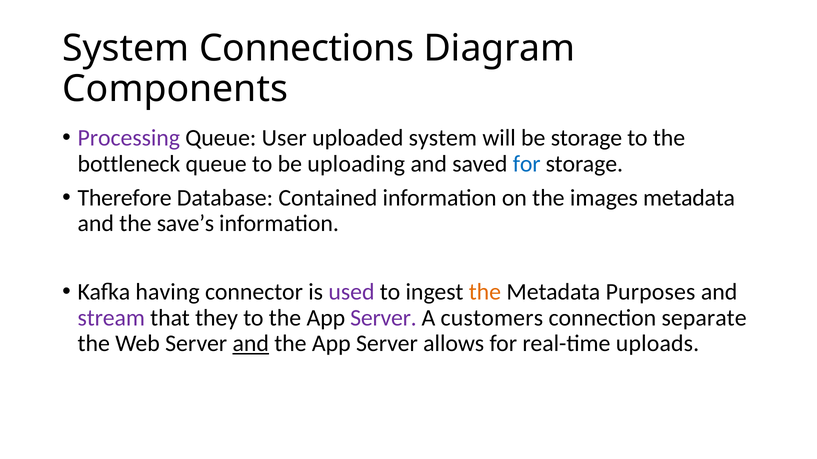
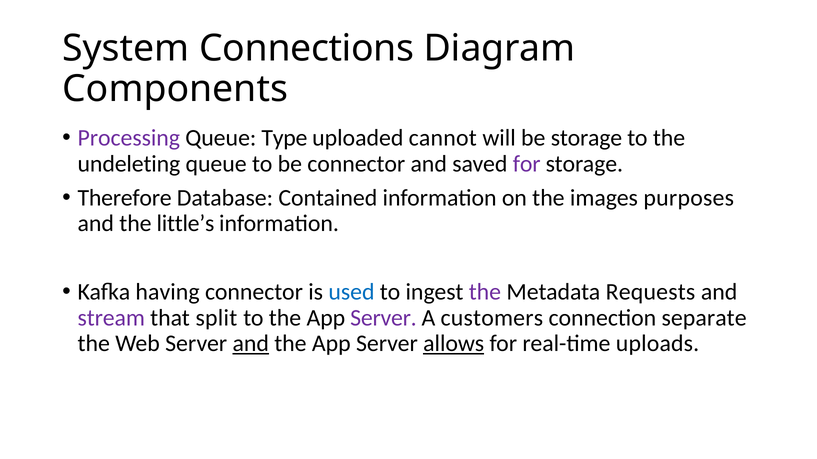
User: User -> Type
uploaded system: system -> cannot
bottleneck: bottleneck -> undeleting
be uploading: uploading -> connector
for at (527, 164) colour: blue -> purple
images metadata: metadata -> purposes
save’s: save’s -> little’s
used colour: purple -> blue
the at (485, 292) colour: orange -> purple
Purposes: Purposes -> Requests
they: they -> split
allows underline: none -> present
